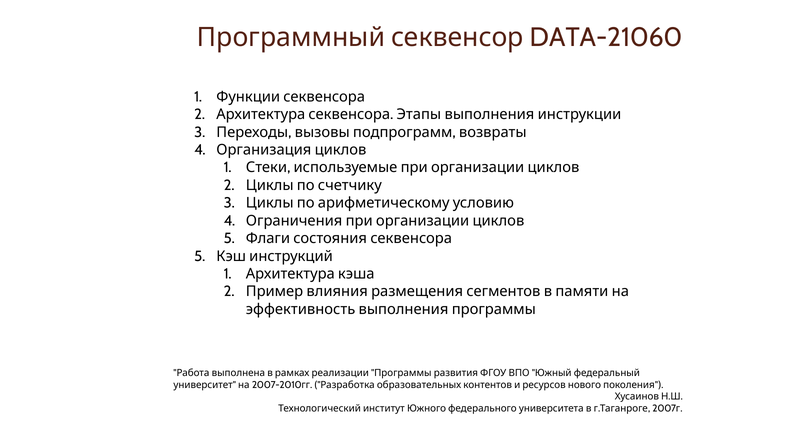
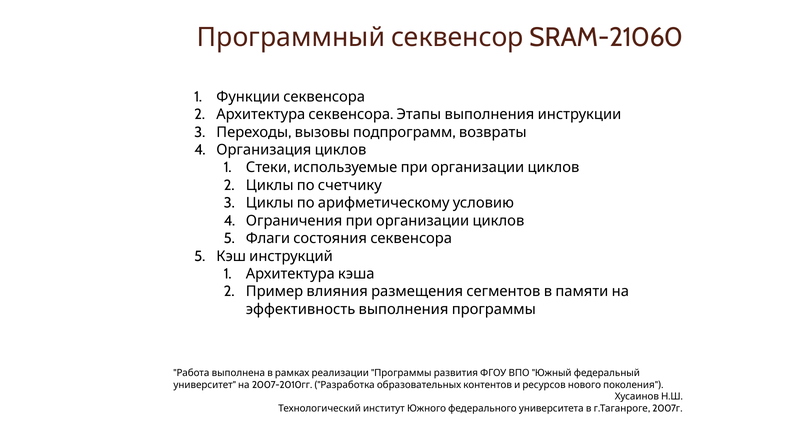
DATA-21060: DATA-21060 -> SRAM-21060
